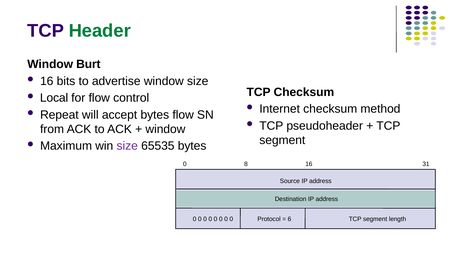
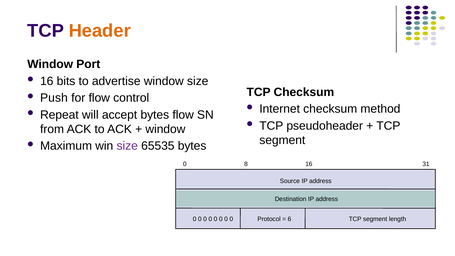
Header colour: green -> orange
Burt: Burt -> Port
Local: Local -> Push
